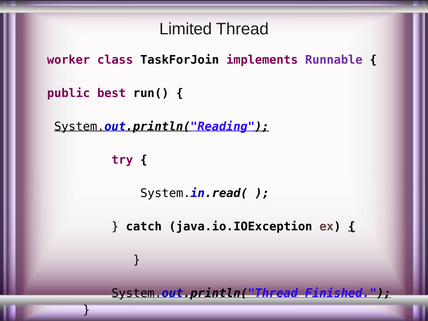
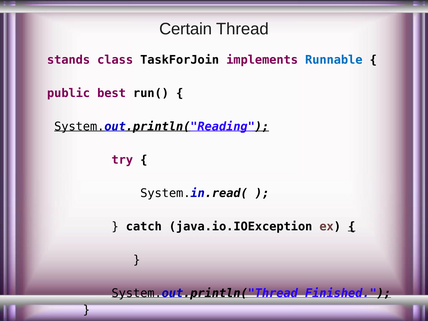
Limited: Limited -> Certain
worker: worker -> stands
Runnable colour: purple -> blue
